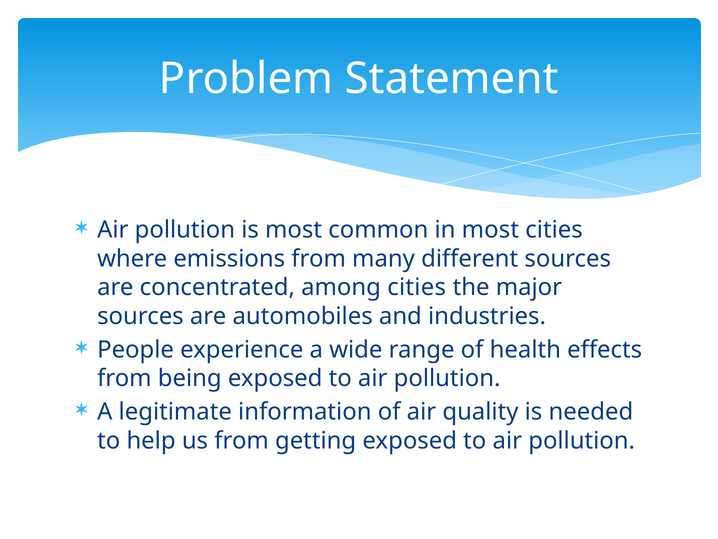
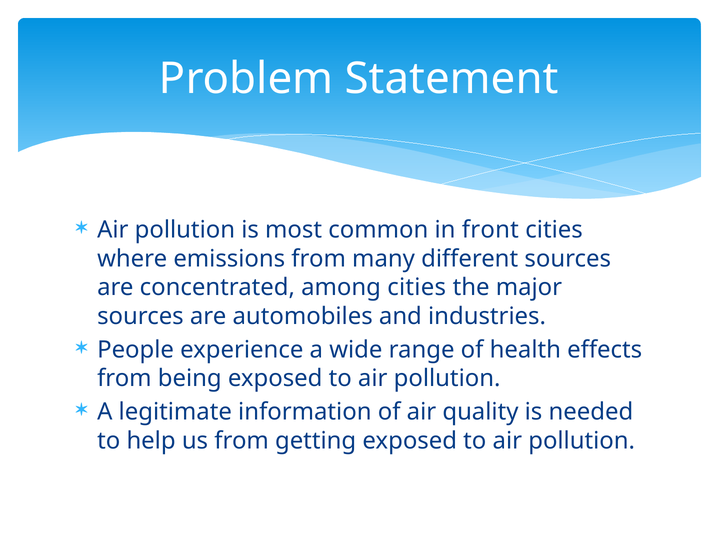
in most: most -> front
